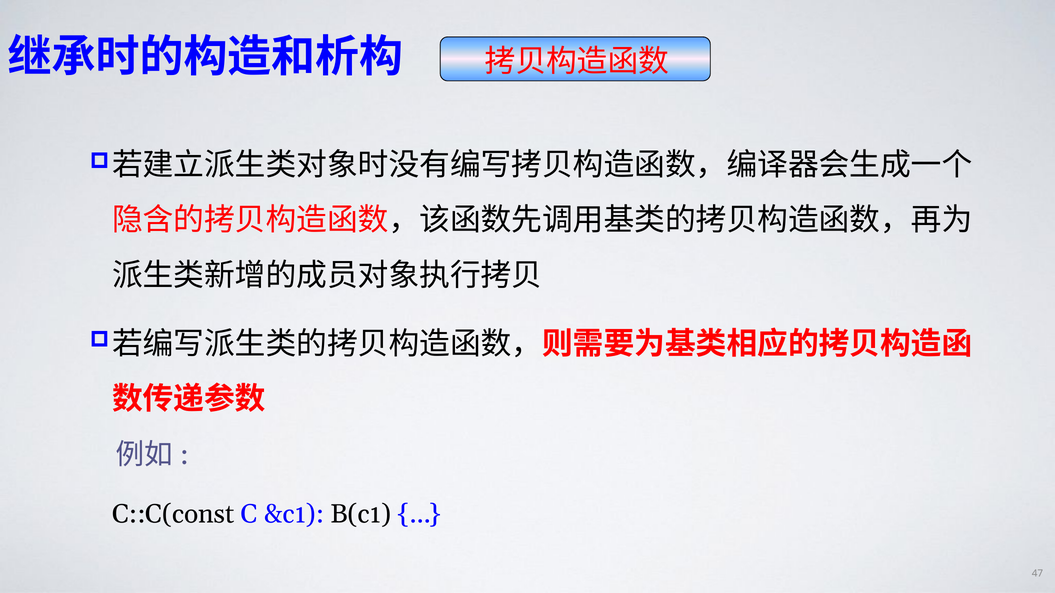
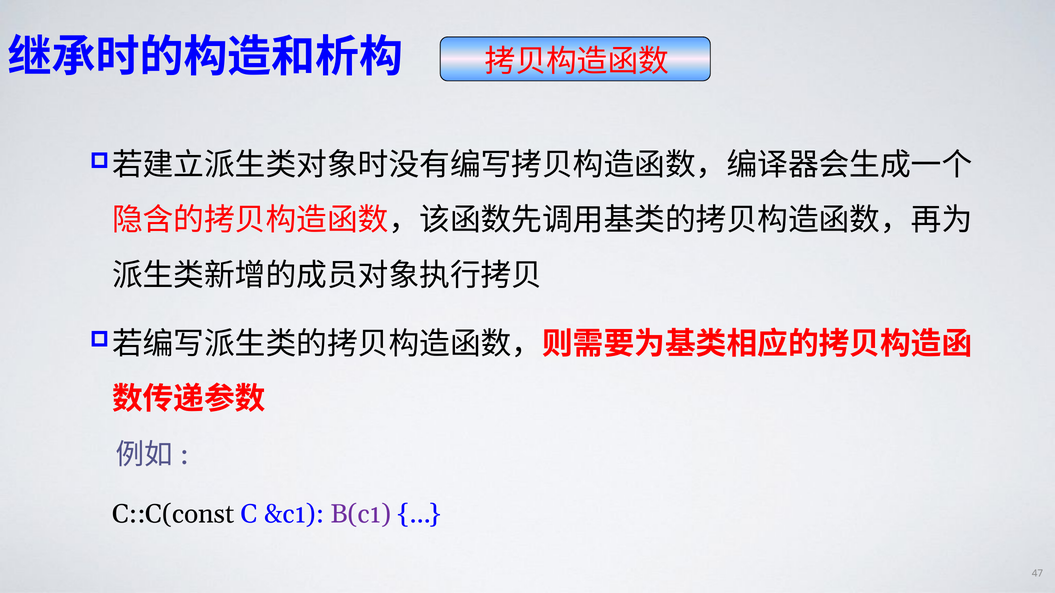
B(c1 colour: black -> purple
